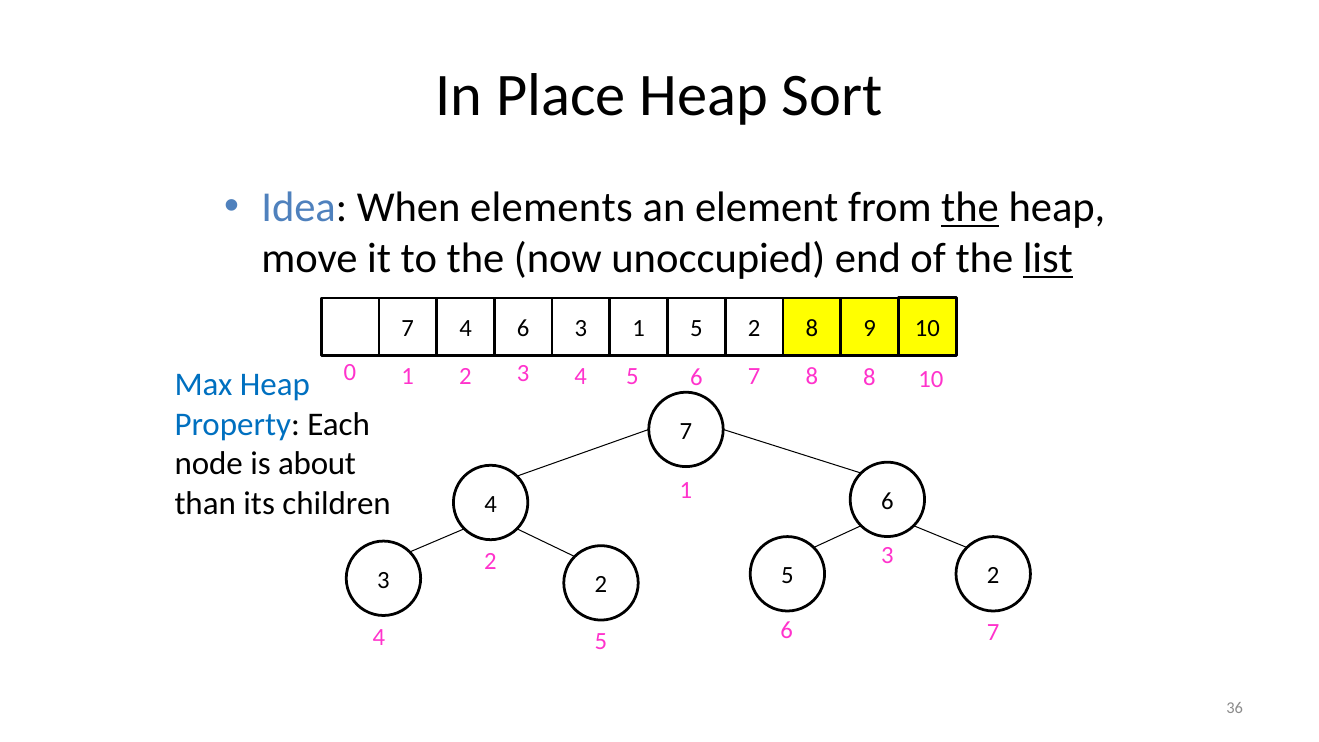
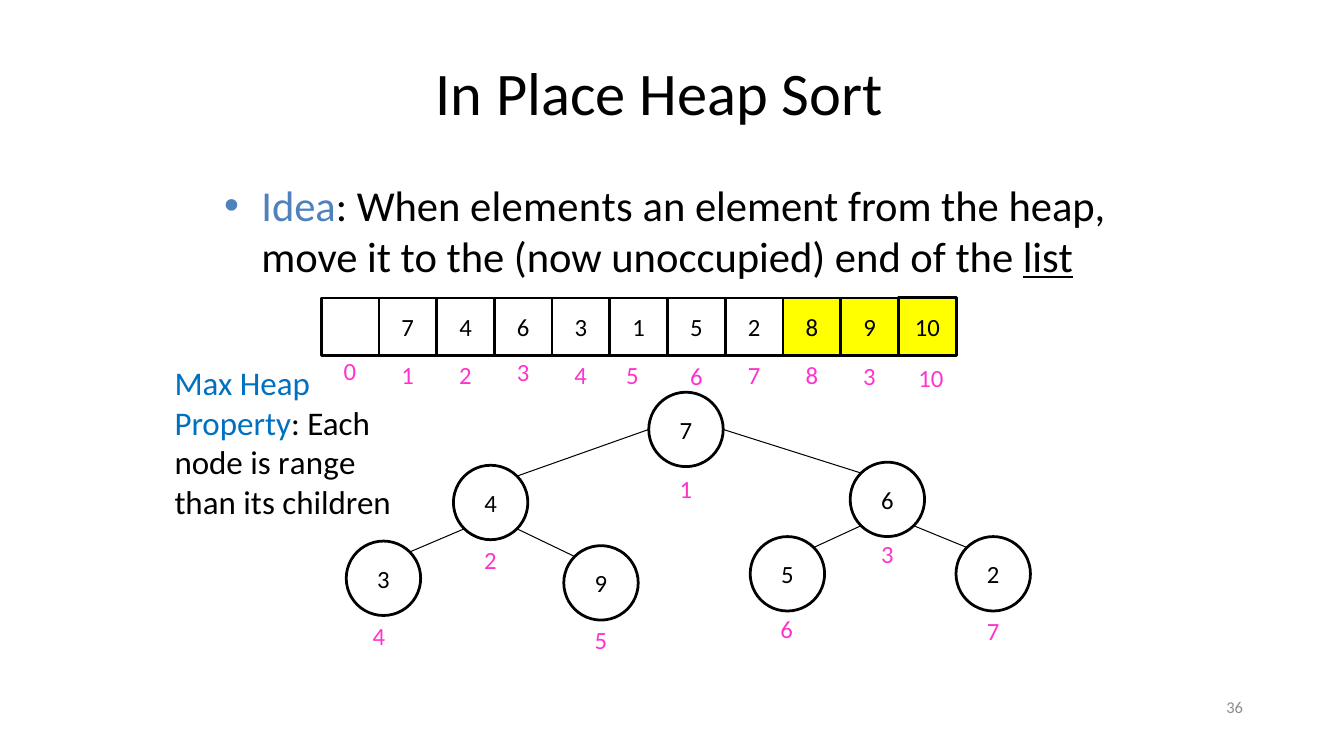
the at (970, 208) underline: present -> none
8 8: 8 -> 3
about: about -> range
3 2: 2 -> 9
